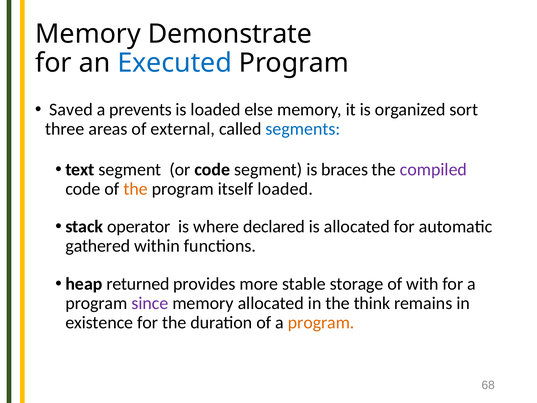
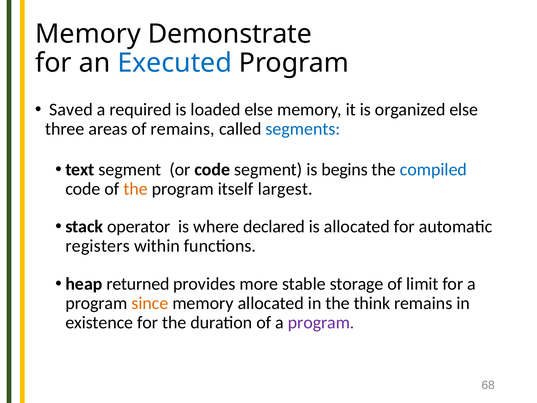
prevents: prevents -> required
organized sort: sort -> else
of external: external -> remains
braces: braces -> begins
compiled colour: purple -> blue
itself loaded: loaded -> largest
gathered: gathered -> registers
with: with -> limit
since colour: purple -> orange
program at (321, 322) colour: orange -> purple
